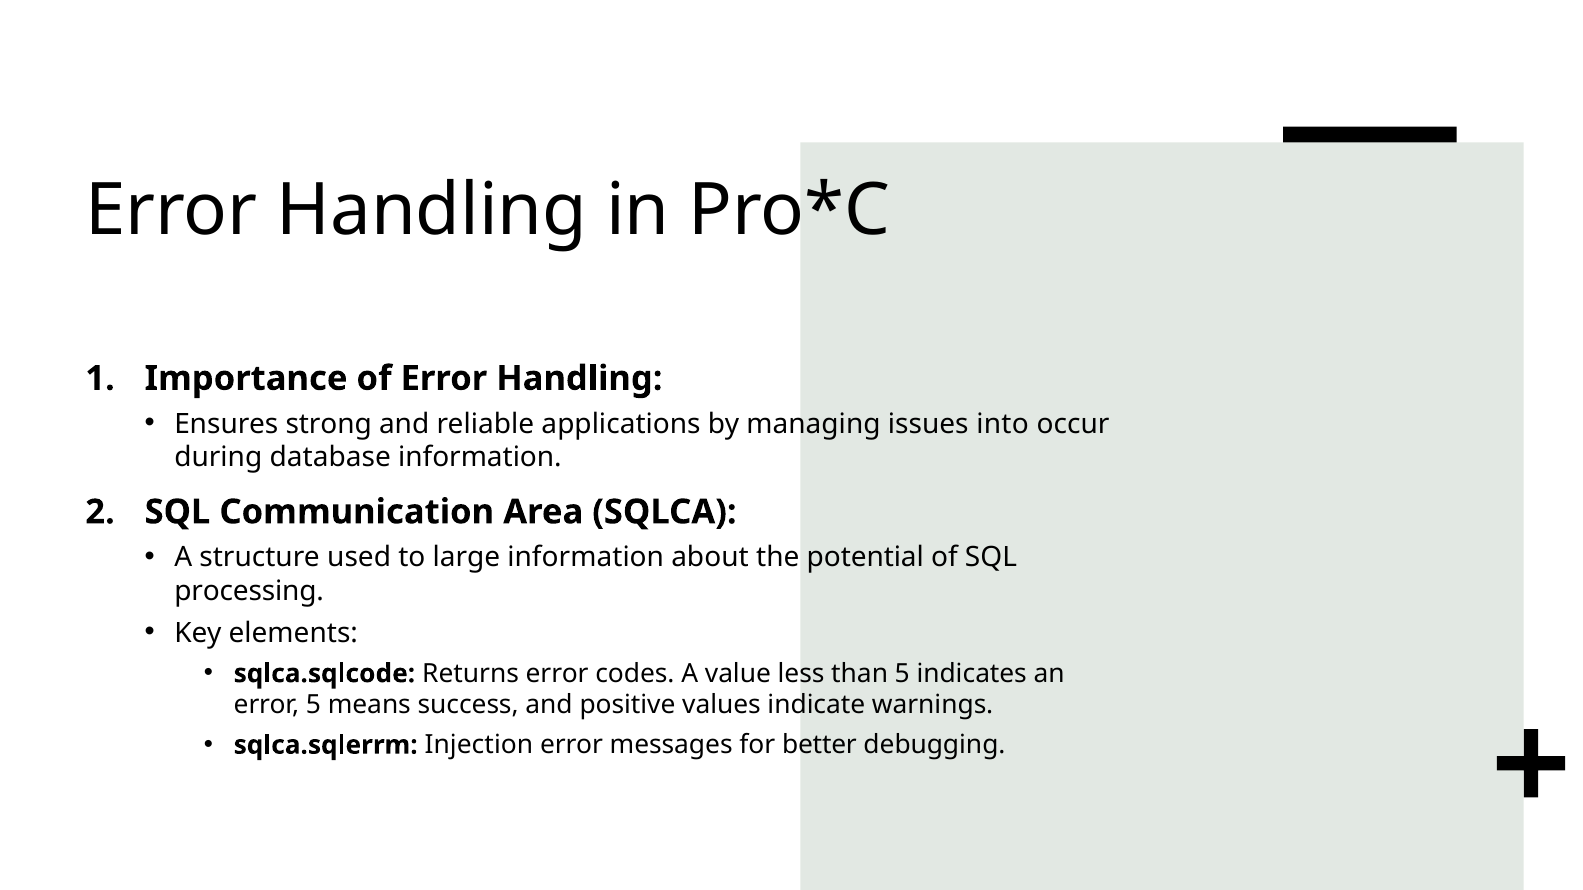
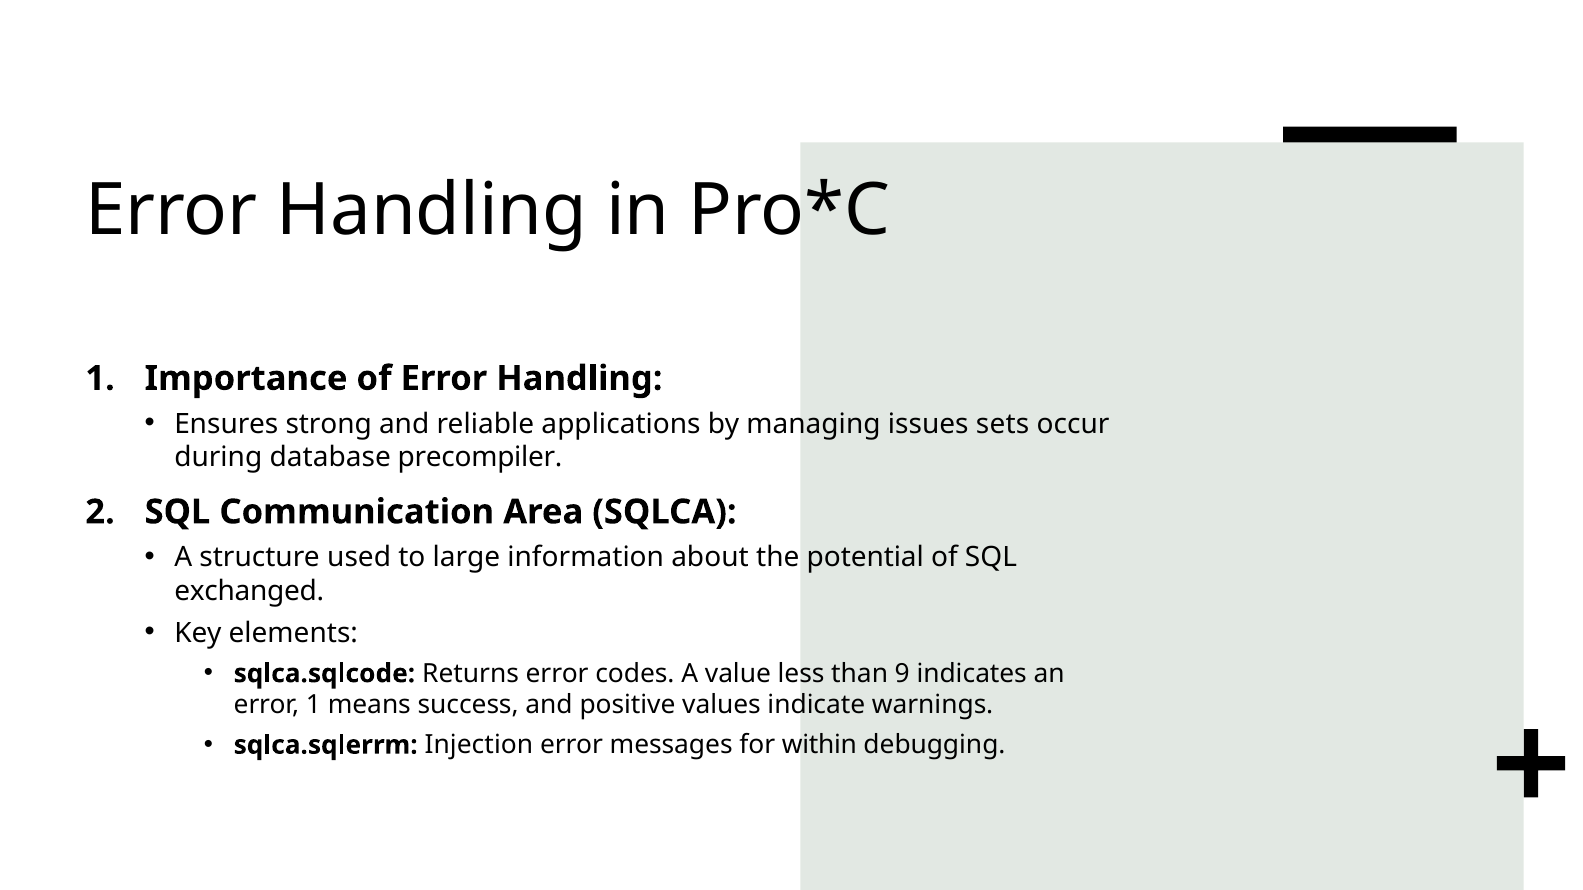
into: into -> sets
database information: information -> precompiler
processing: processing -> exchanged
than 5: 5 -> 9
error 5: 5 -> 1
better: better -> within
